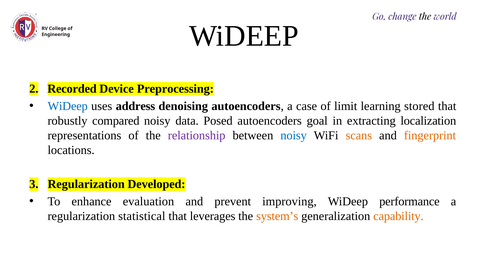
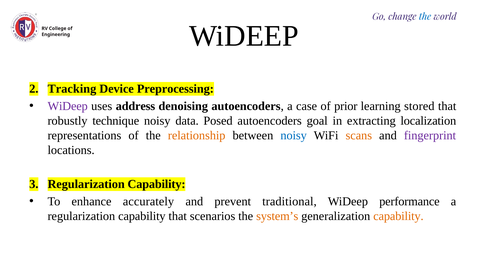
the at (425, 17) colour: black -> blue
Recorded: Recorded -> Tracking
WiDeep at (68, 106) colour: blue -> purple
limit: limit -> prior
compared: compared -> technique
relationship colour: purple -> orange
fingerprint colour: orange -> purple
Developed at (157, 184): Developed -> Capability
evaluation: evaluation -> accurately
improving: improving -> traditional
statistical at (142, 216): statistical -> capability
leverages: leverages -> scenarios
